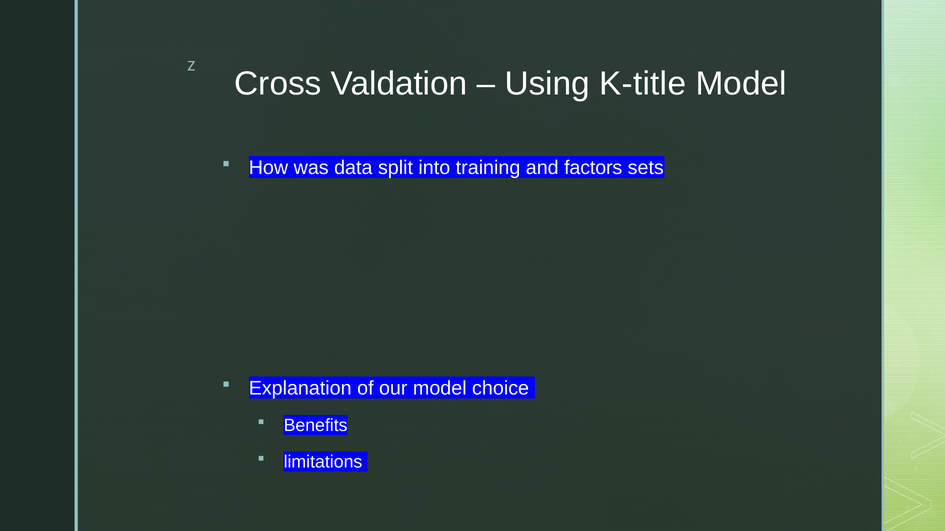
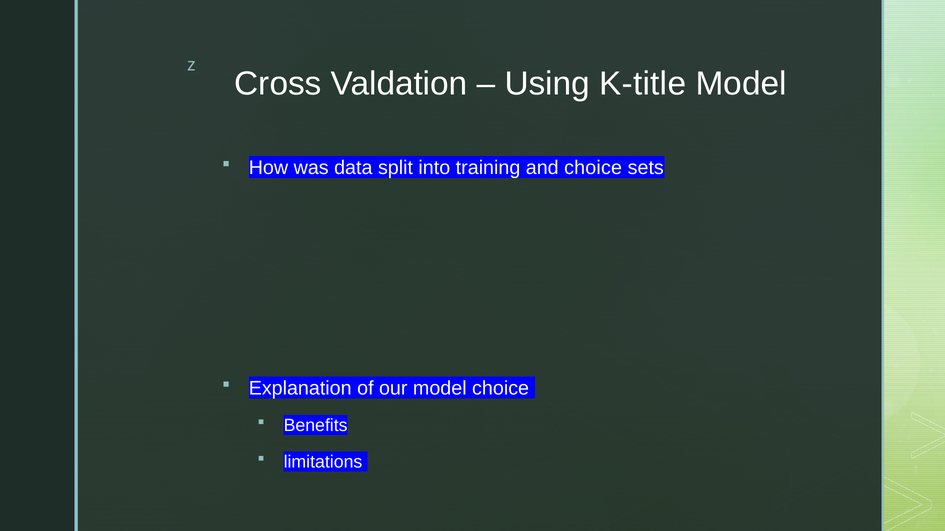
and factors: factors -> choice
